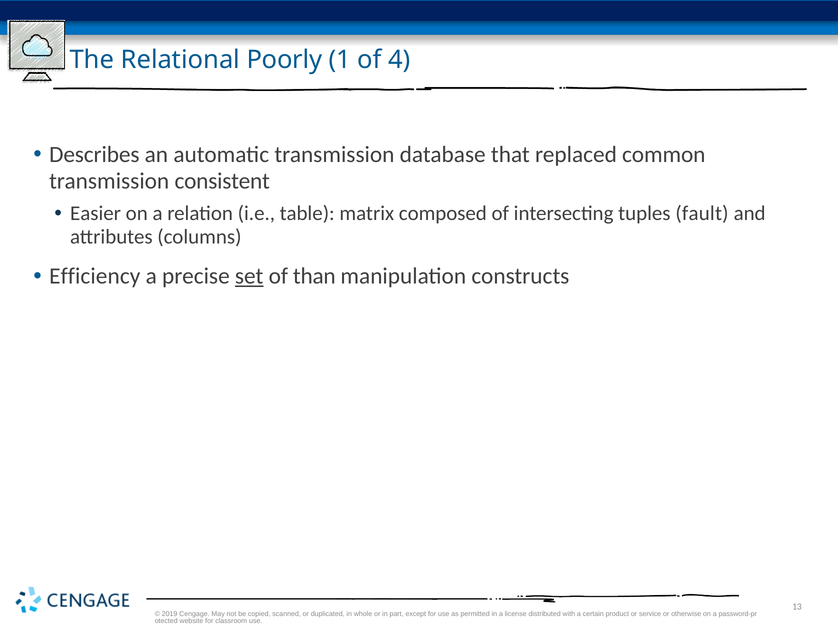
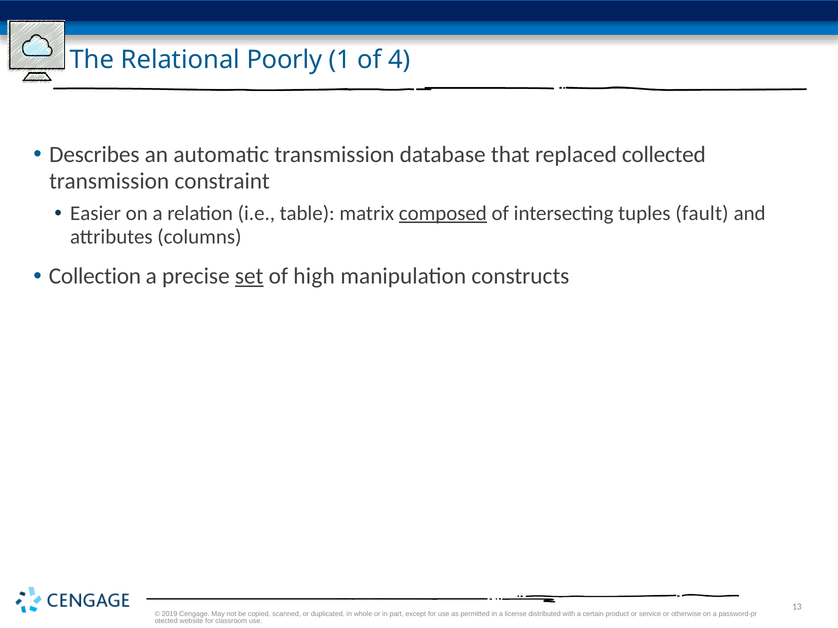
common: common -> collected
consistent: consistent -> constraint
composed underline: none -> present
Efficiency: Efficiency -> Collection
than: than -> high
